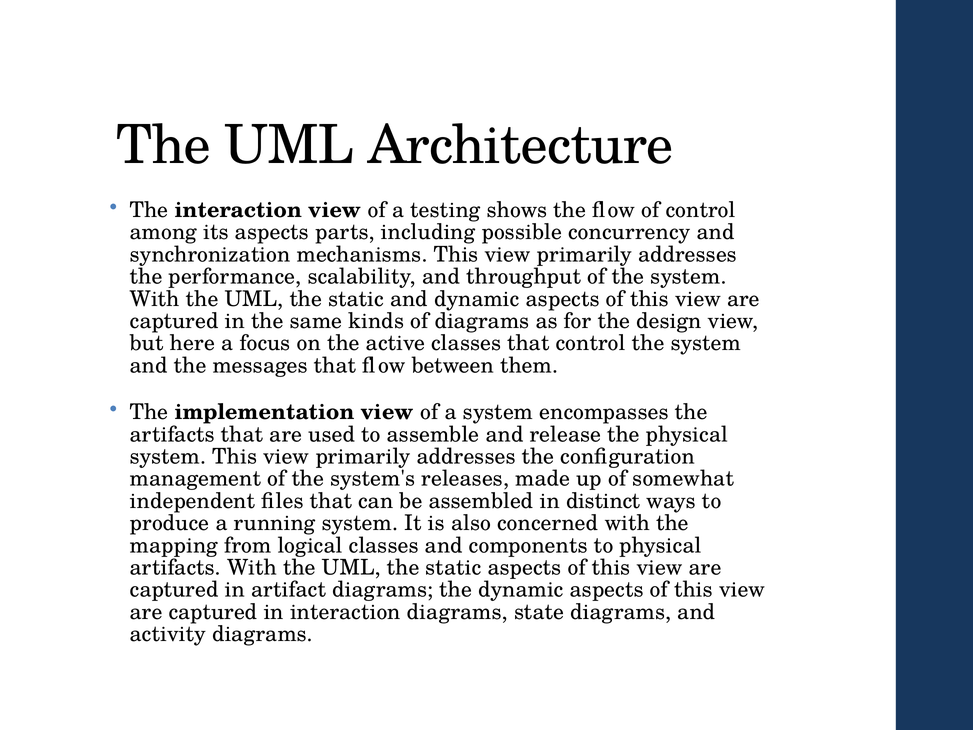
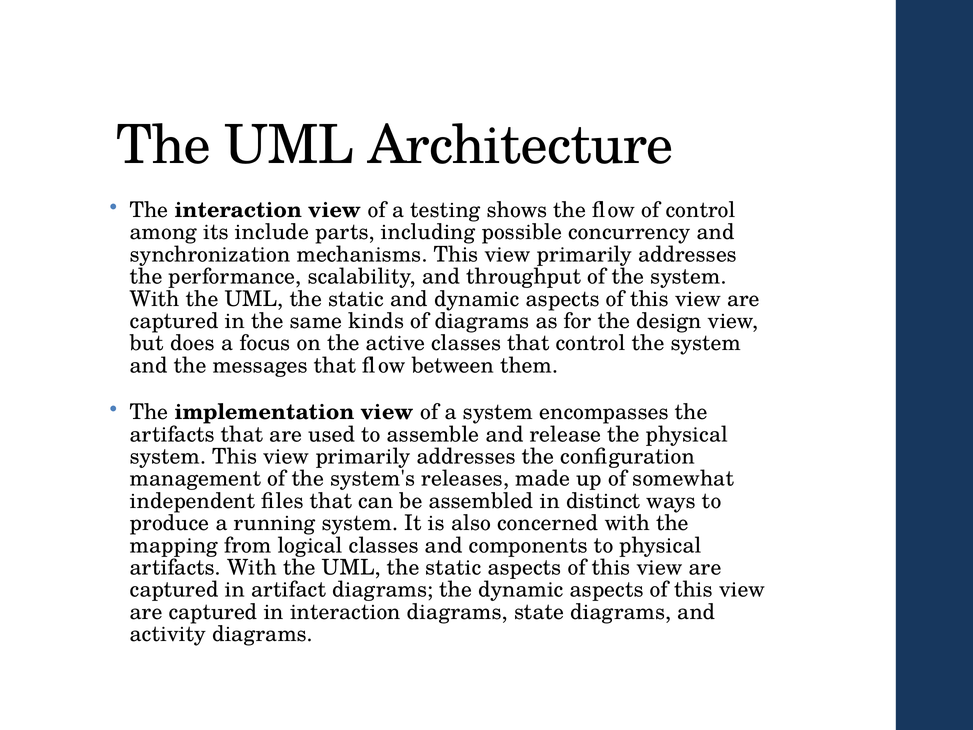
its aspects: aspects -> include
here: here -> does
